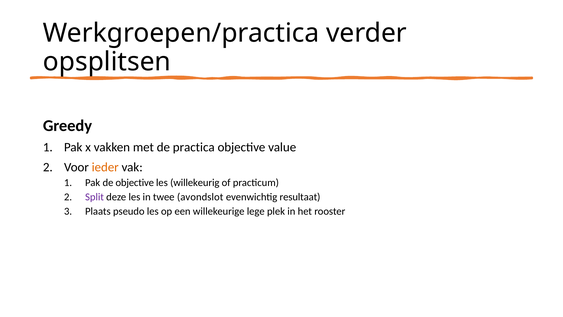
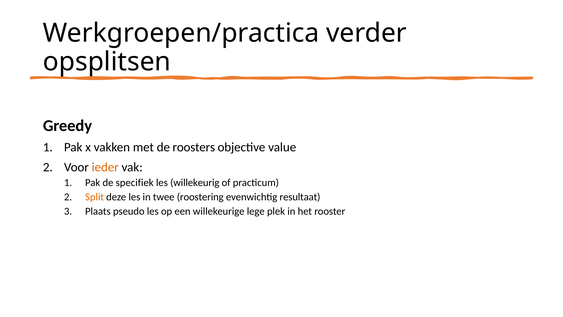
practica: practica -> roosters
de objective: objective -> specifiek
Split colour: purple -> orange
avondslot: avondslot -> roostering
